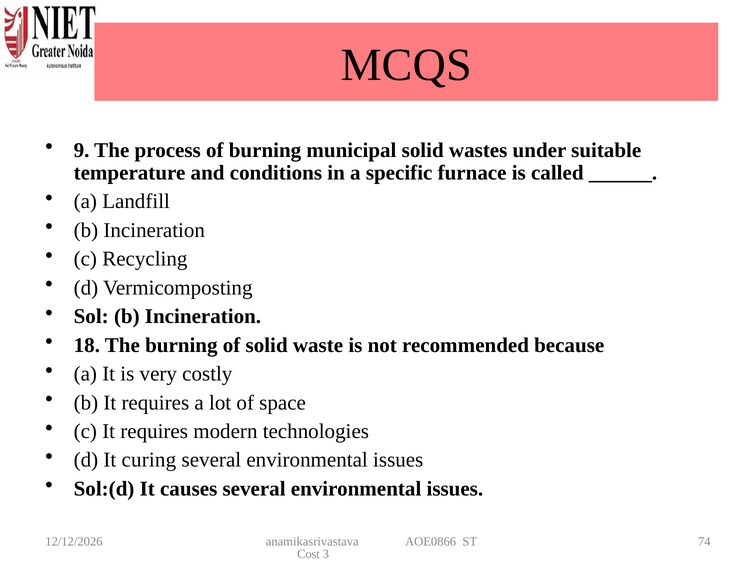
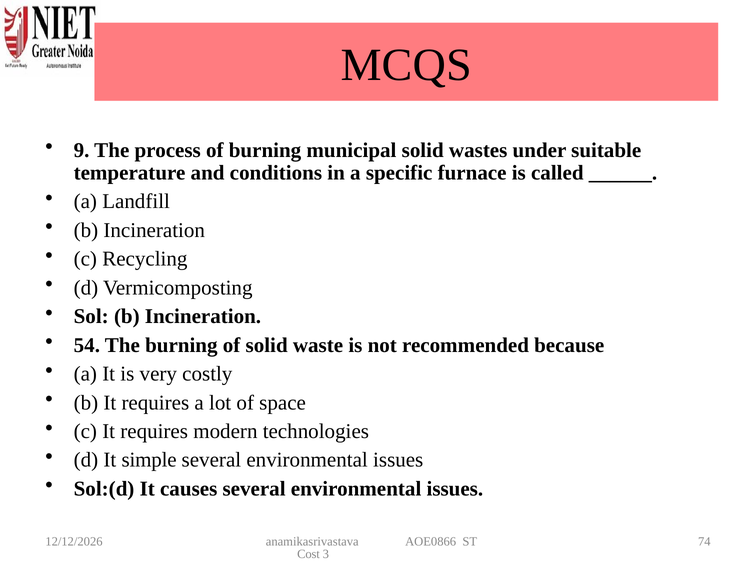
18: 18 -> 54
curing: curing -> simple
